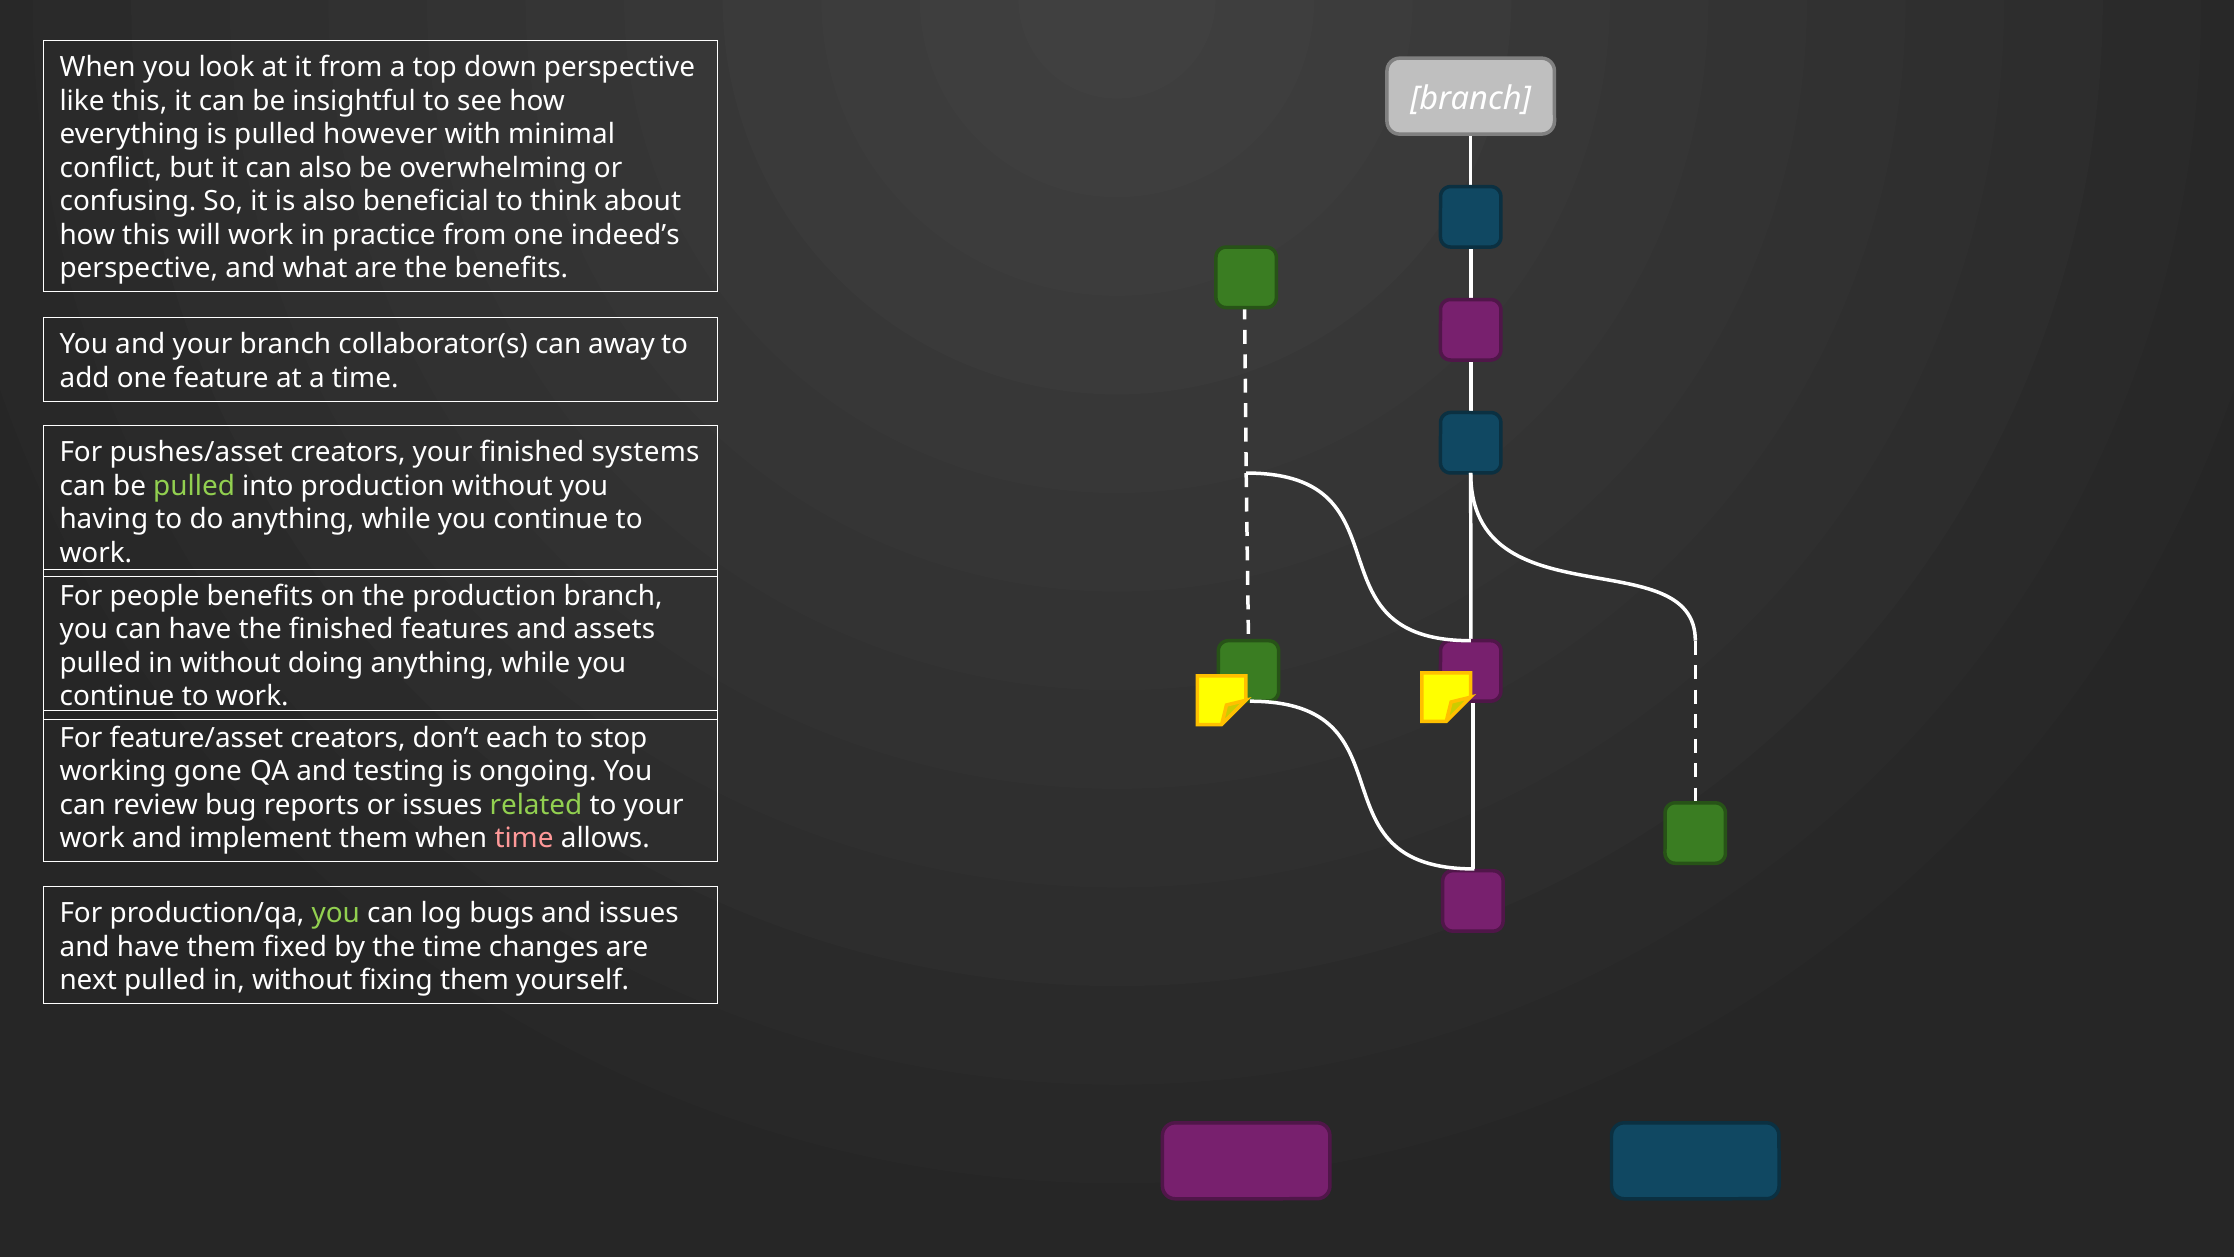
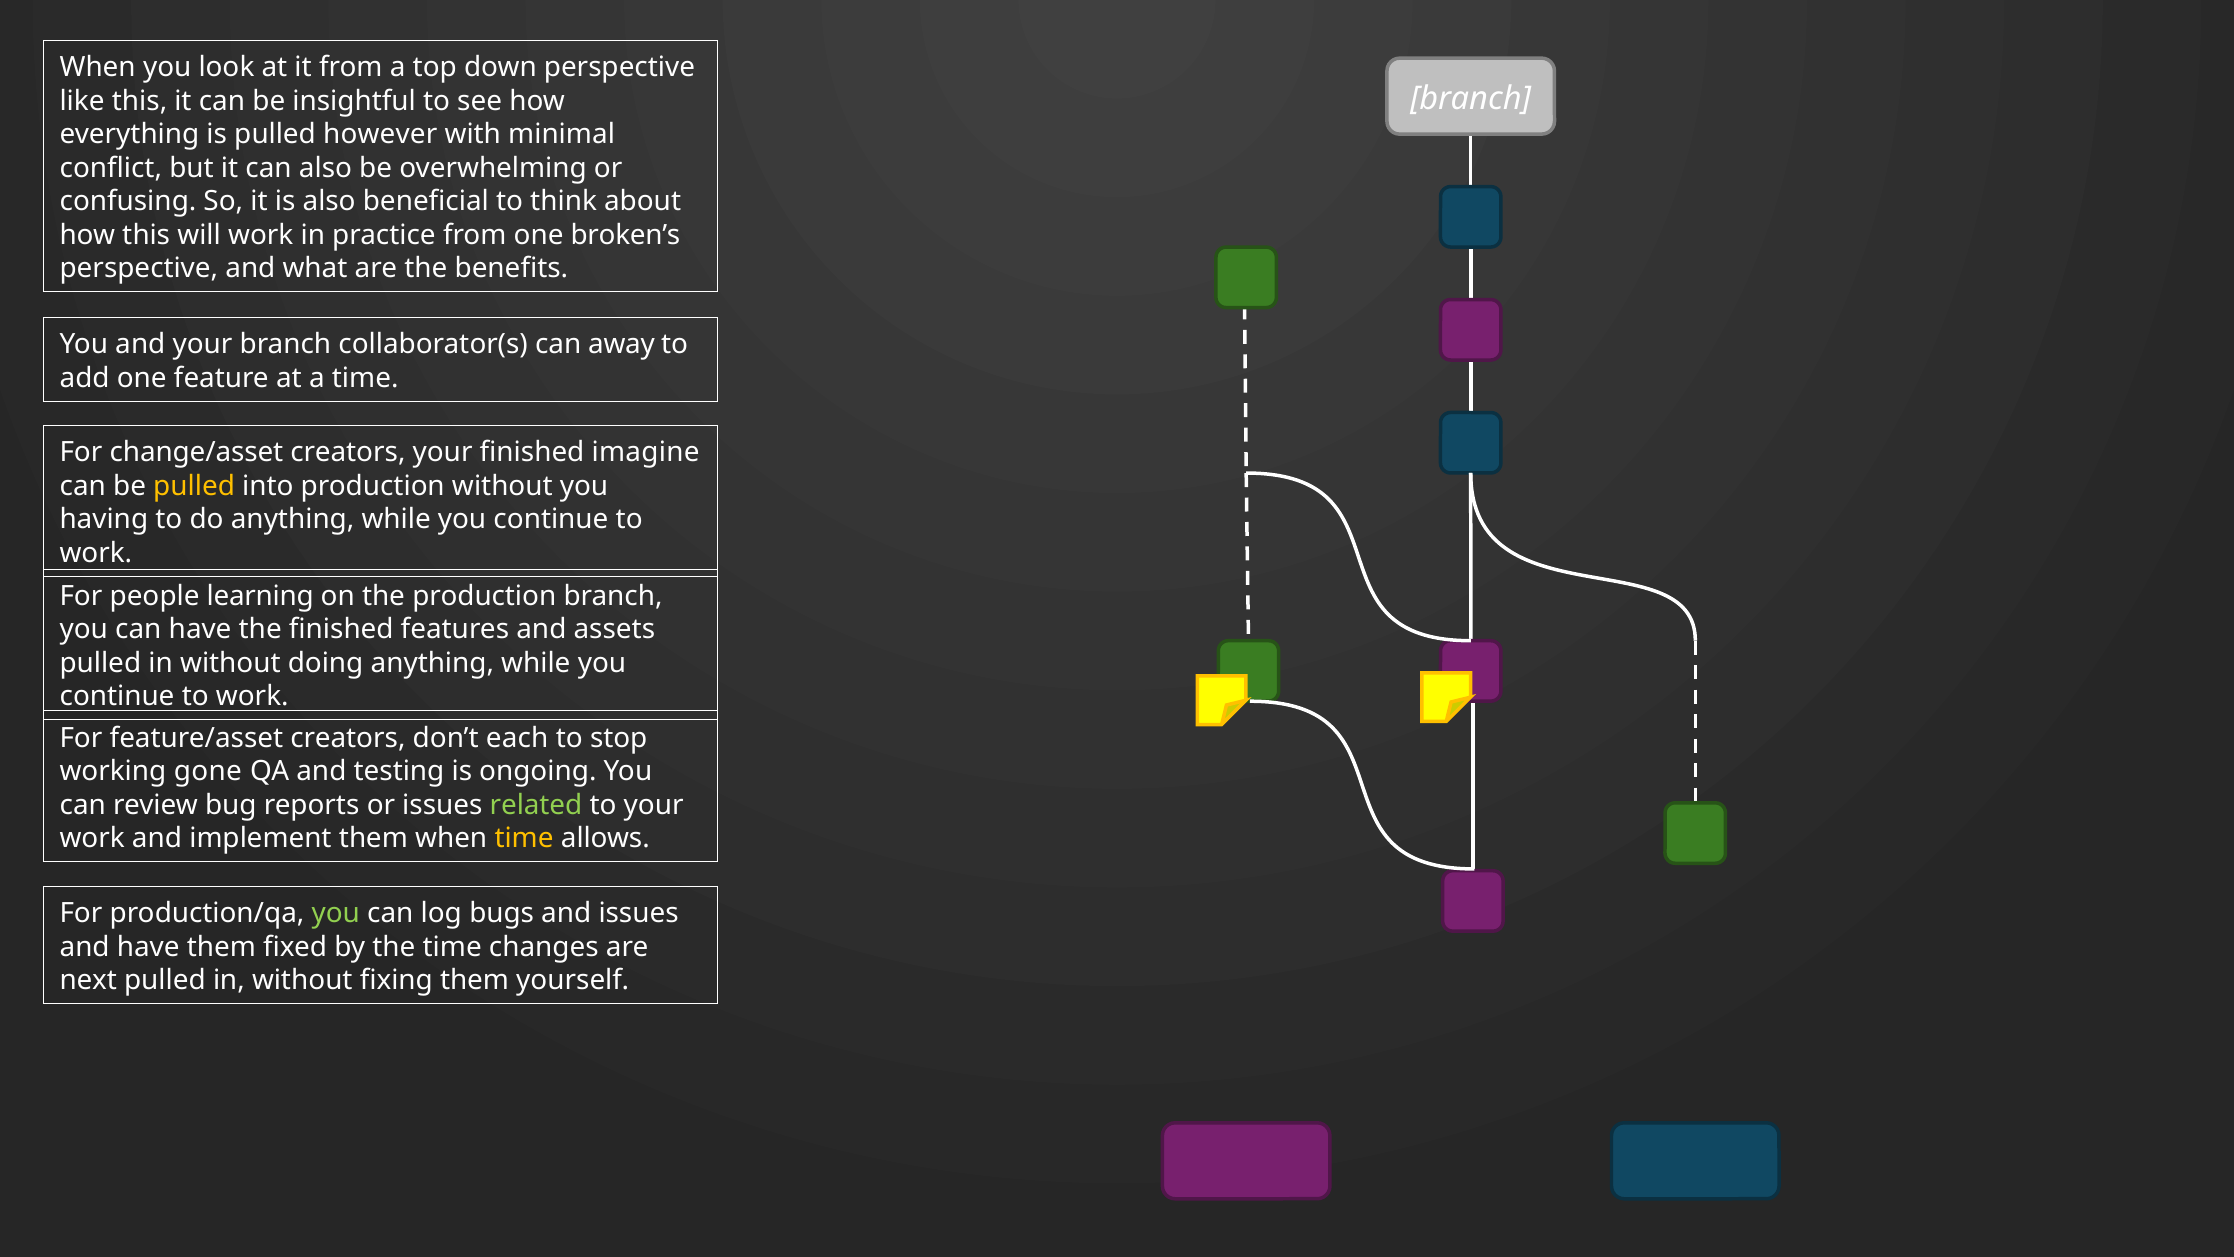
indeed’s: indeed’s -> broken’s
pushes/asset: pushes/asset -> change/asset
systems: systems -> imagine
pulled at (194, 486) colour: light green -> yellow
people benefits: benefits -> learning
time at (524, 838) colour: pink -> yellow
